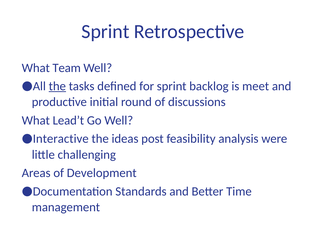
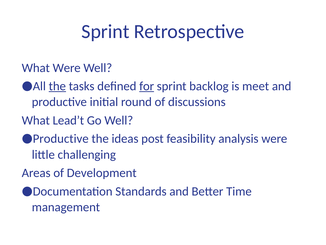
What Team: Team -> Were
for underline: none -> present
Interactive at (61, 139): Interactive -> Productive
